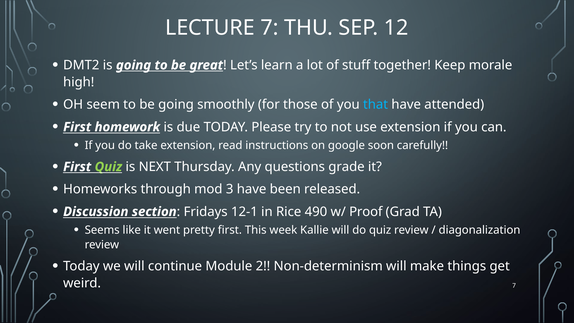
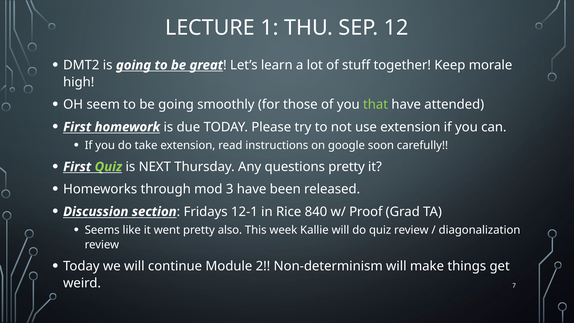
LECTURE 7: 7 -> 1
that colour: light blue -> light green
questions grade: grade -> pretty
490: 490 -> 840
pretty first: first -> also
